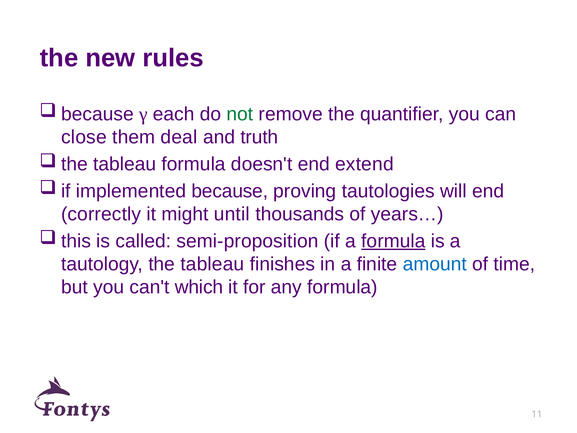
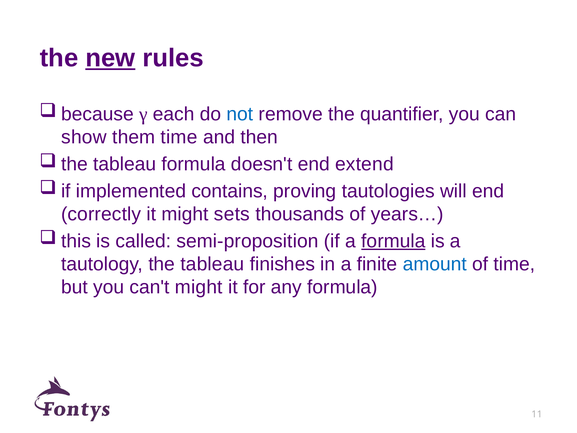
new underline: none -> present
not colour: green -> blue
close: close -> show
them deal: deal -> time
truth: truth -> then
because: because -> contains
until: until -> sets
can't which: which -> might
